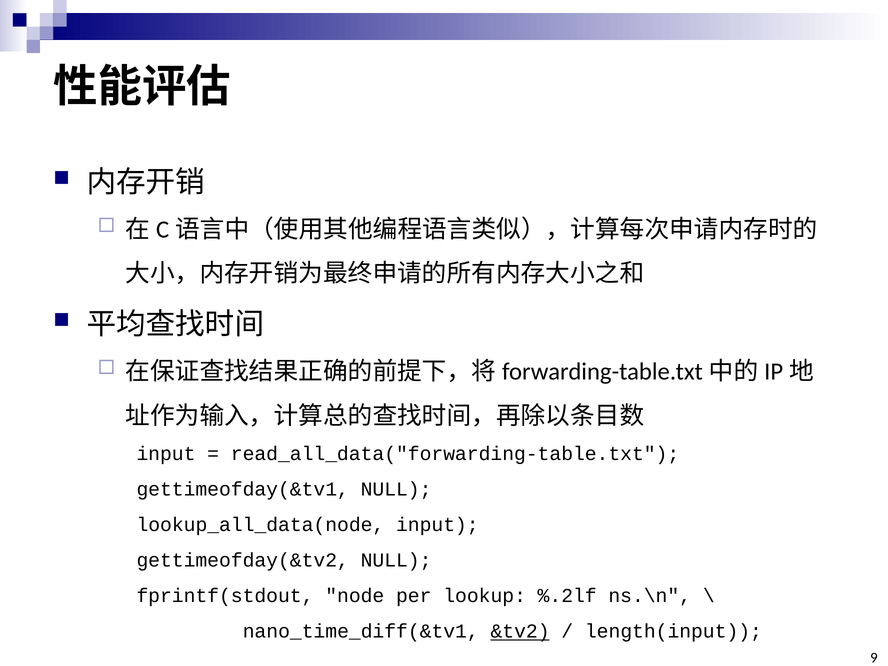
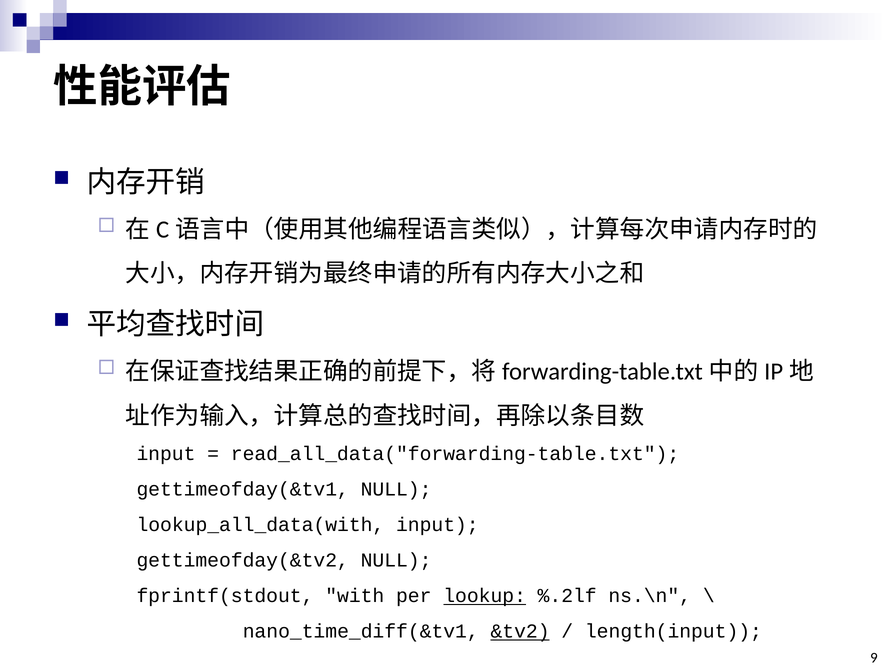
lookup_all_data(node: lookup_all_data(node -> lookup_all_data(with
node: node -> with
lookup underline: none -> present
